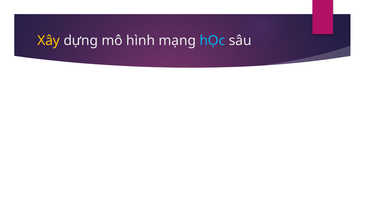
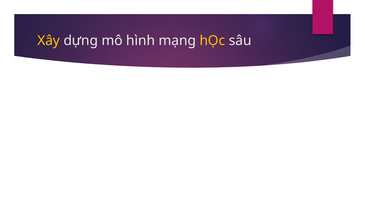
hỌc colour: light blue -> yellow
